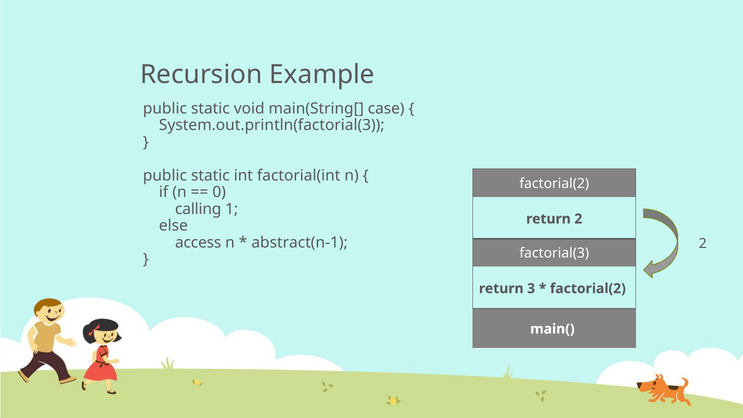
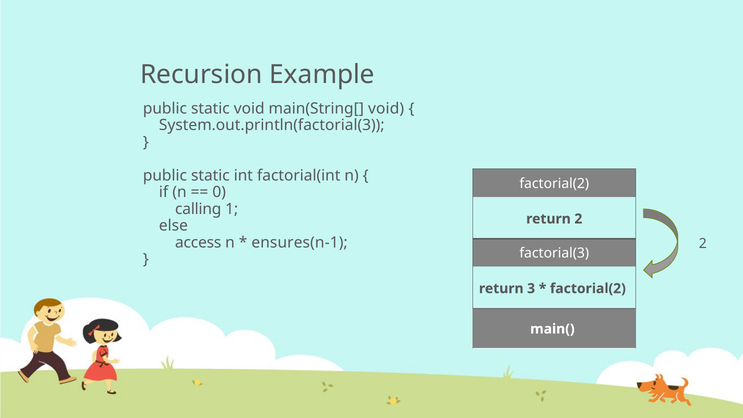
main(String[ case: case -> void
abstract(n-1: abstract(n-1 -> ensures(n-1
